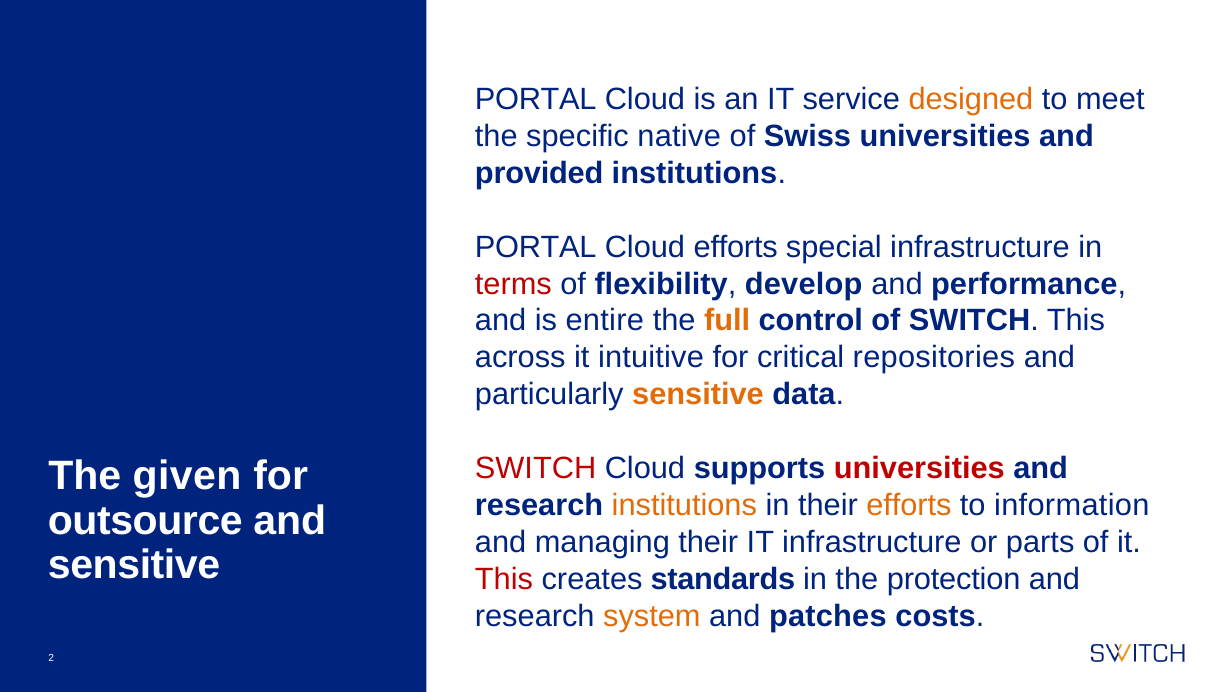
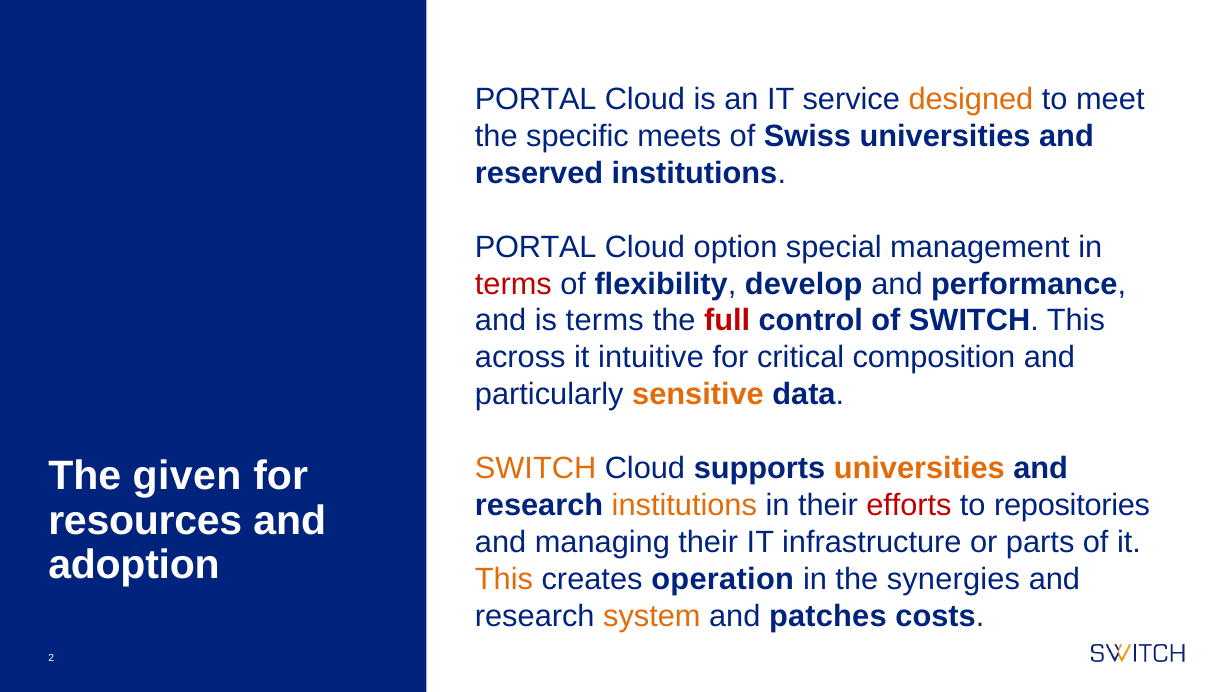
native: native -> meets
provided: provided -> reserved
Cloud efforts: efforts -> option
special infrastructure: infrastructure -> management
is entire: entire -> terms
full colour: orange -> red
repositories: repositories -> composition
SWITCH at (536, 469) colour: red -> orange
universities at (919, 469) colour: red -> orange
efforts at (909, 506) colour: orange -> red
information: information -> repositories
outsource: outsource -> resources
sensitive at (134, 565): sensitive -> adoption
This at (504, 580) colour: red -> orange
standards: standards -> operation
protection: protection -> synergies
